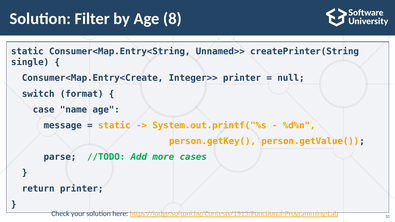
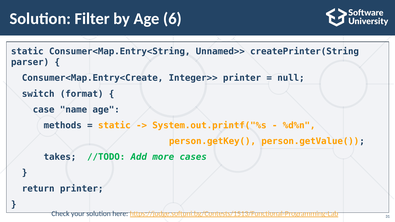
8: 8 -> 6
single: single -> parser
message: message -> methods
parse: parse -> takes
